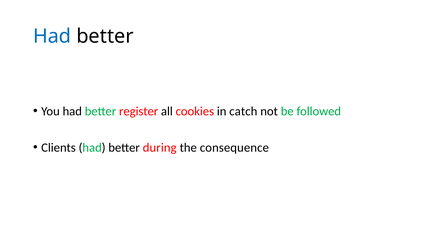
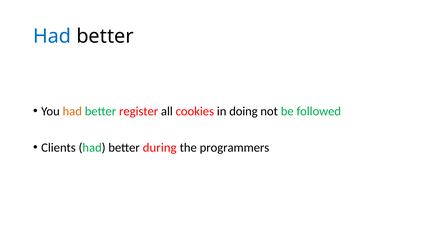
had at (72, 111) colour: black -> orange
catch: catch -> doing
consequence: consequence -> programmers
